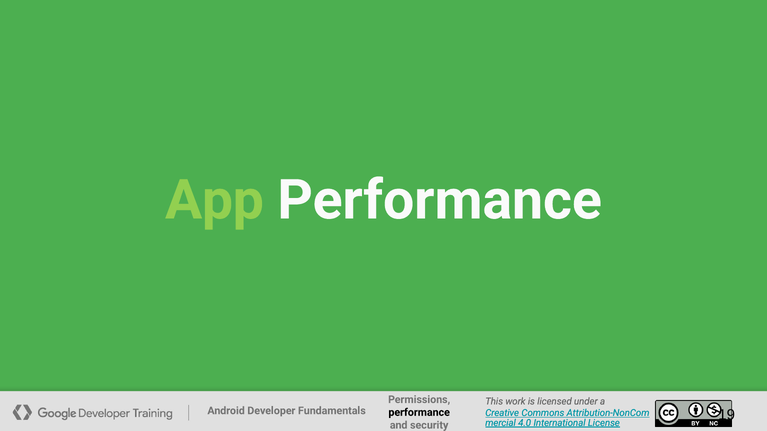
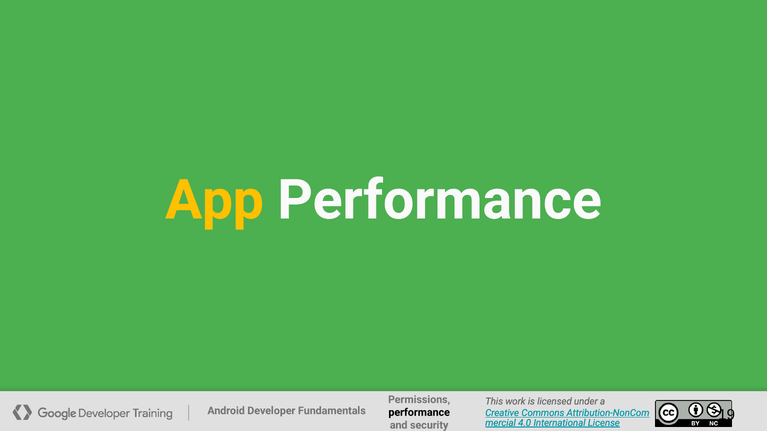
App colour: light green -> yellow
